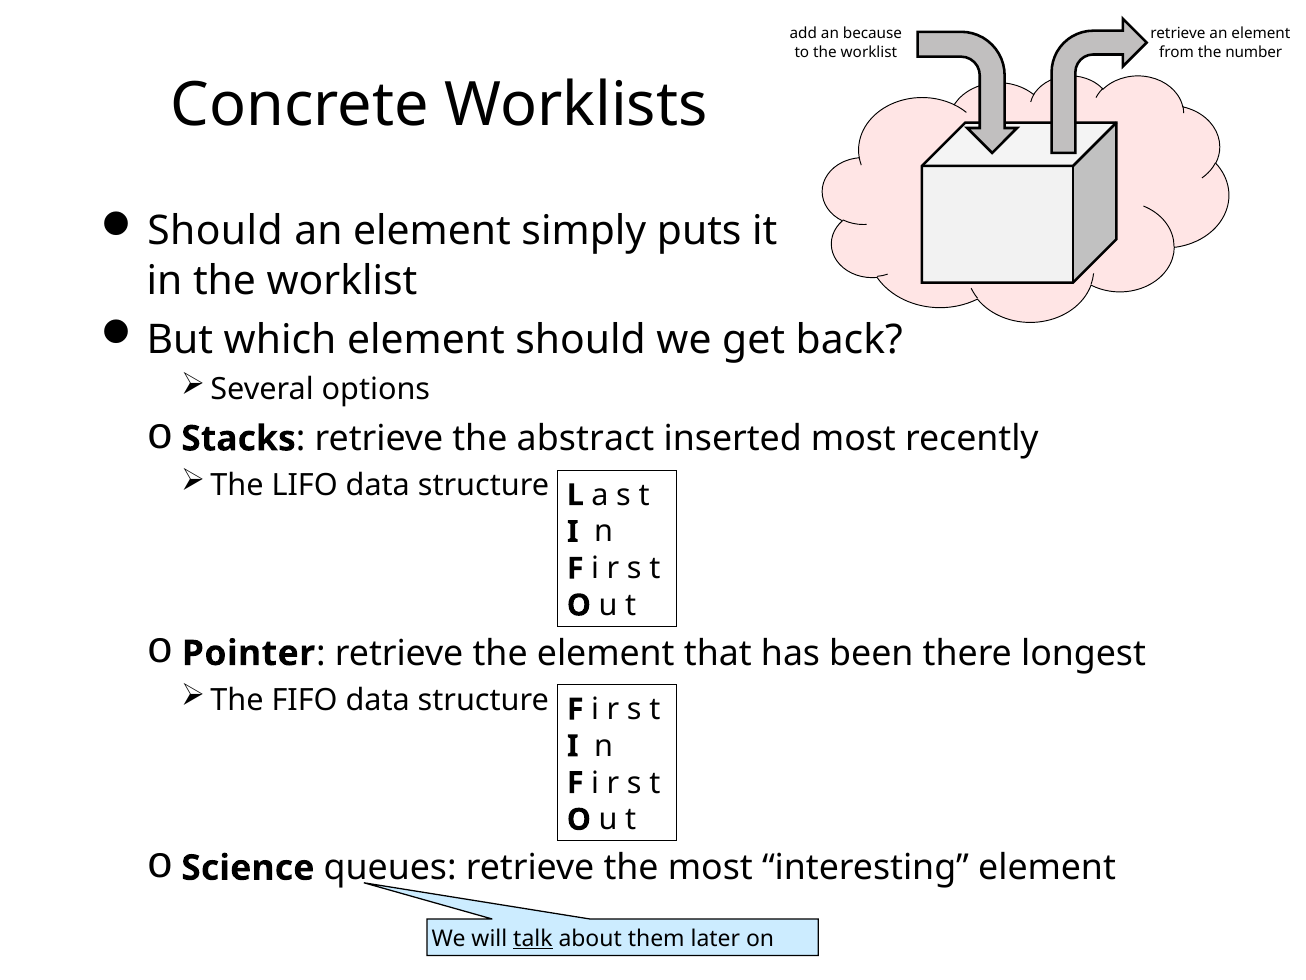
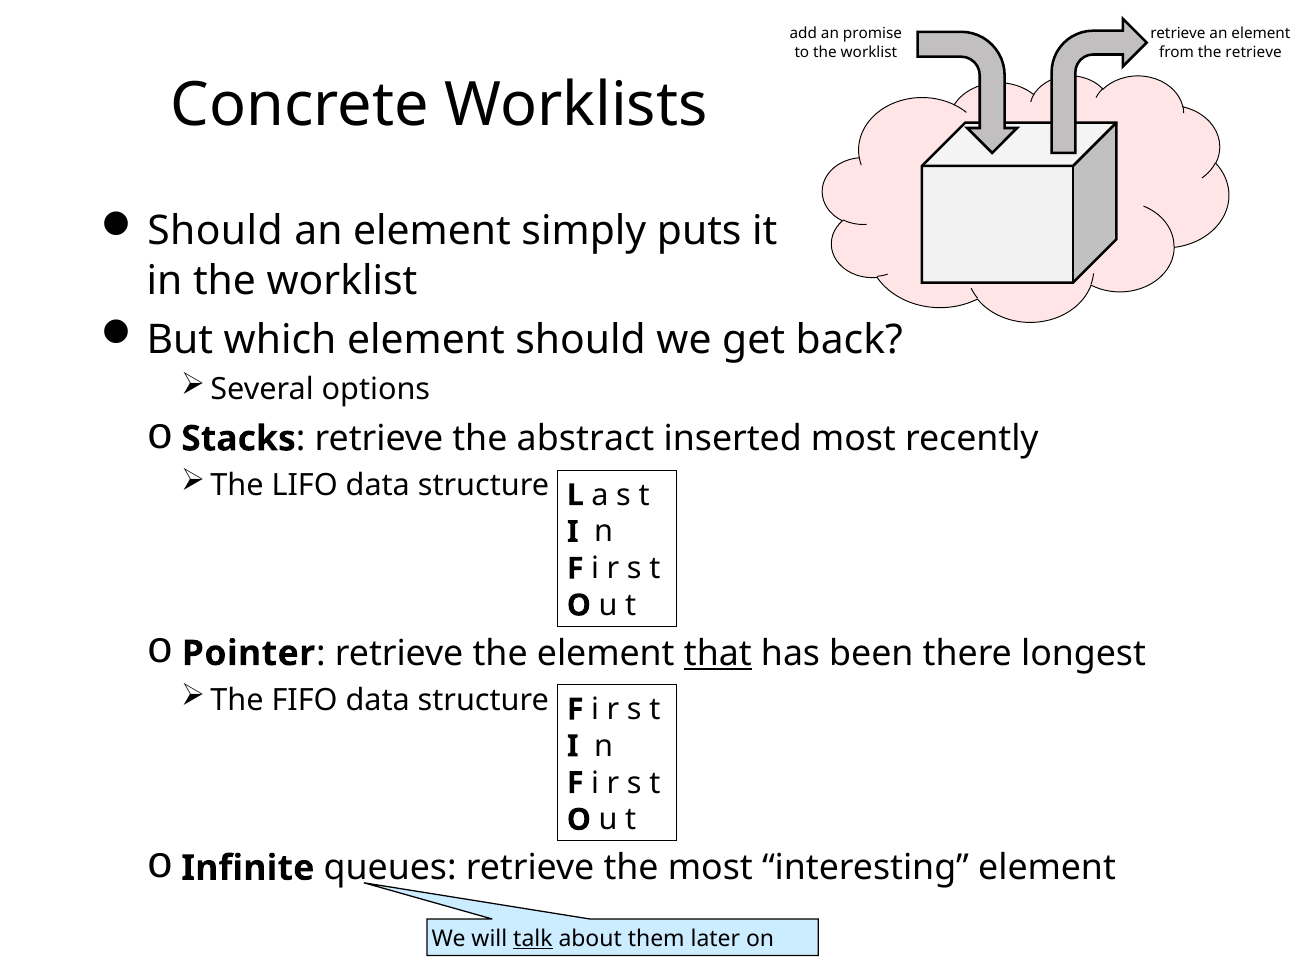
because: because -> promise
the number: number -> retrieve
that underline: none -> present
Science: Science -> Infinite
